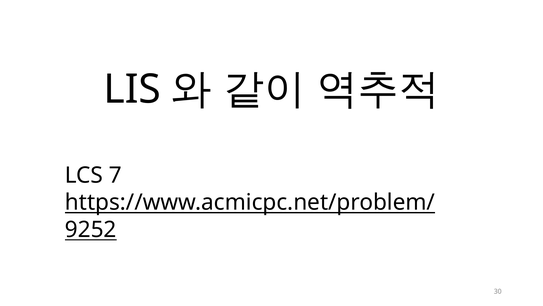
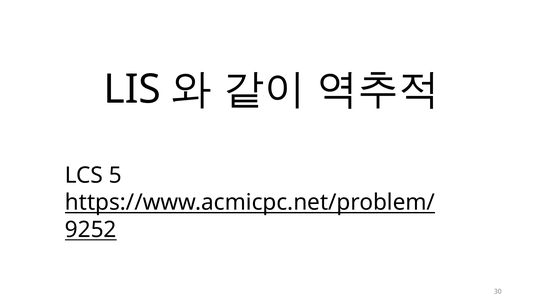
7: 7 -> 5
